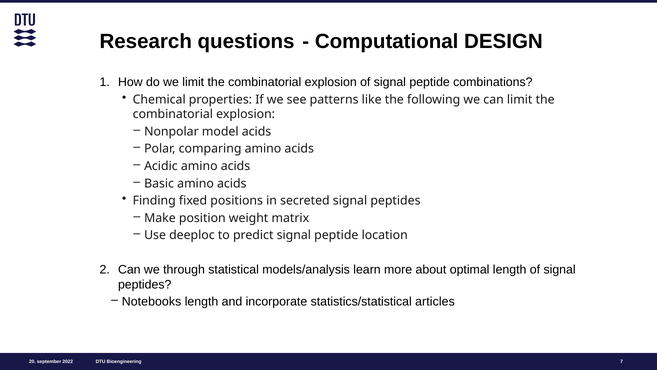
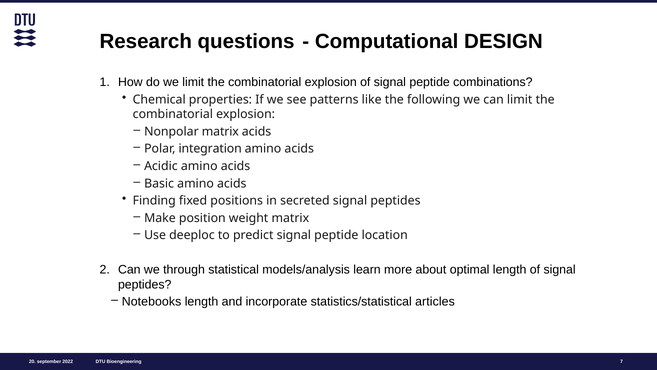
Nonpolar model: model -> matrix
comparing: comparing -> integration
